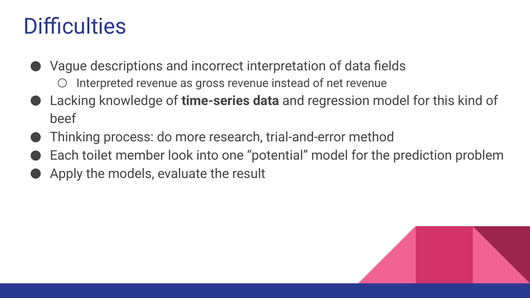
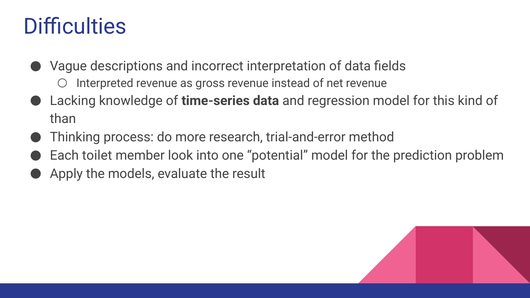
beef: beef -> than
